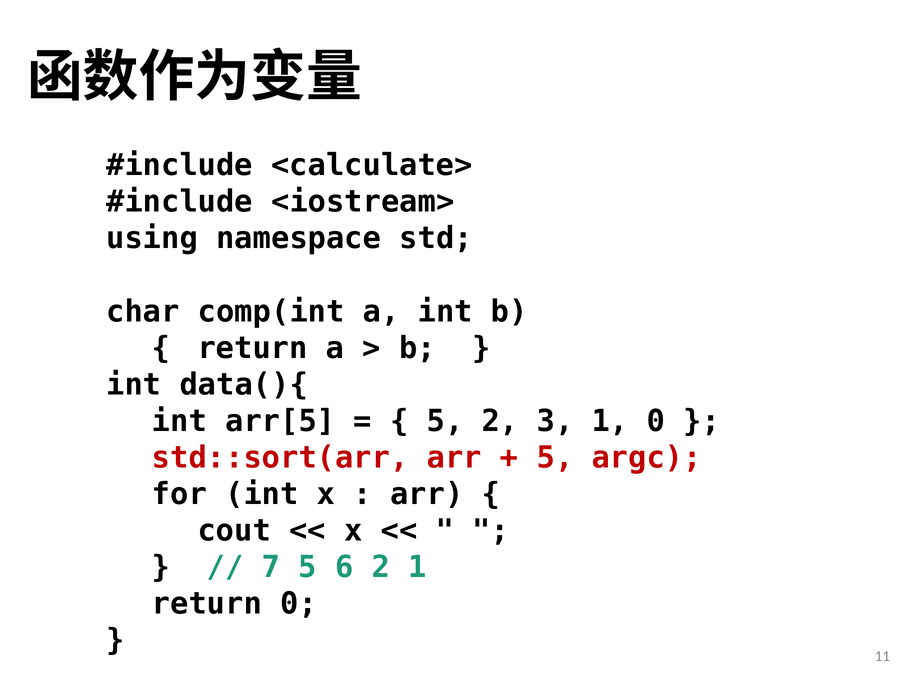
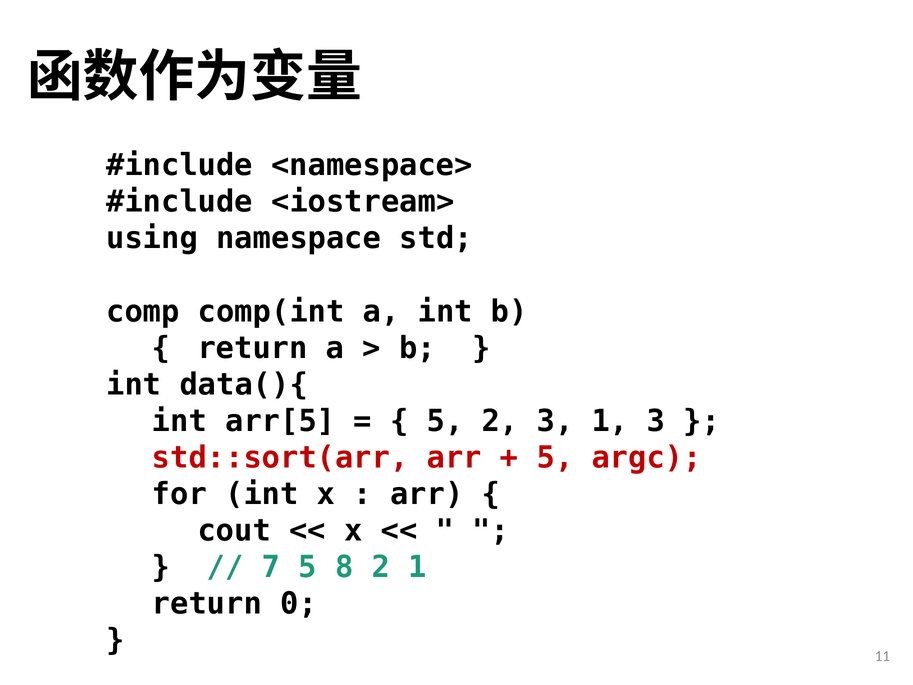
<calculate>: <calculate> -> <namespace>
char: char -> comp
1 0: 0 -> 3
6: 6 -> 8
